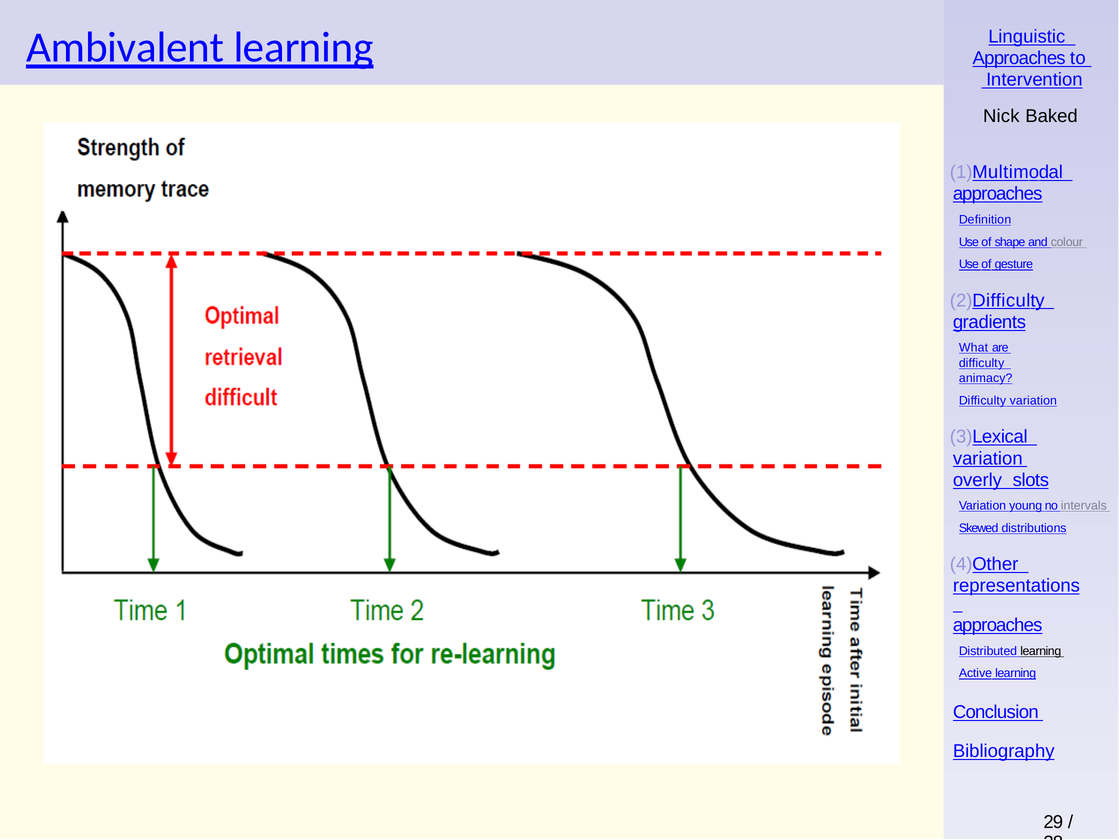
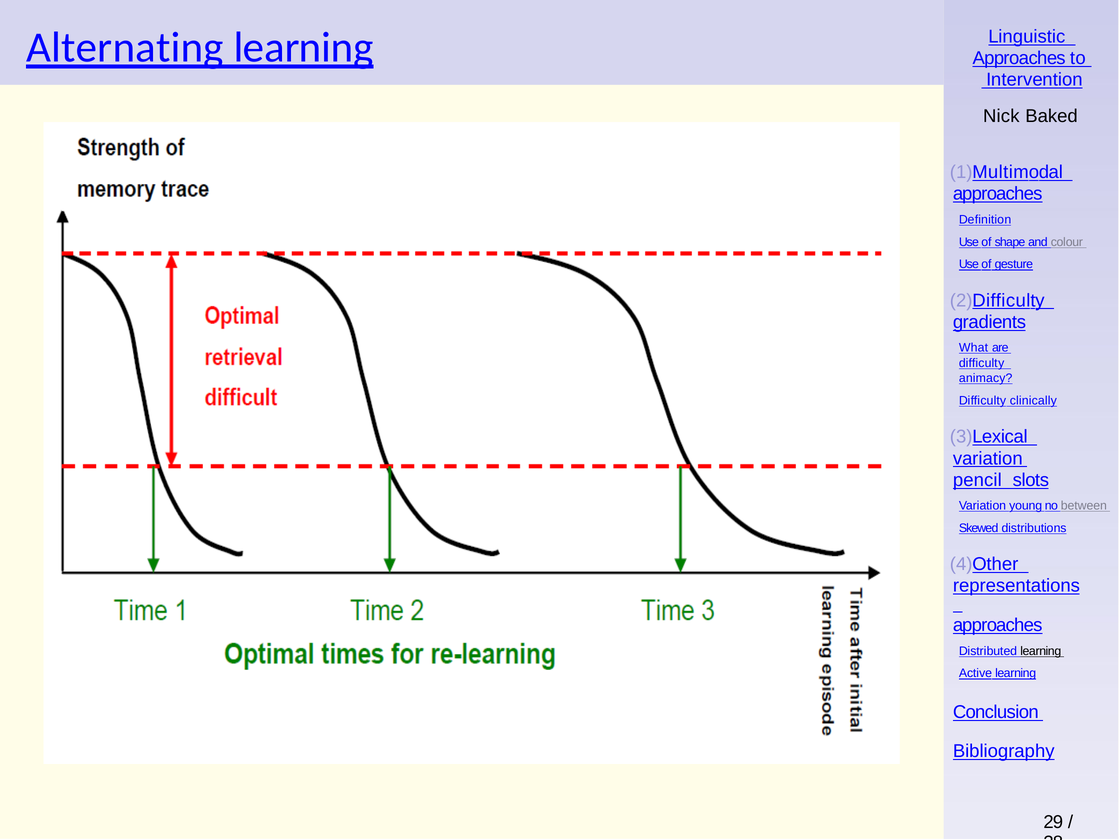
Ambivalent: Ambivalent -> Alternating
Difficulty variation: variation -> clinically
overly: overly -> pencil
intervals: intervals -> between
